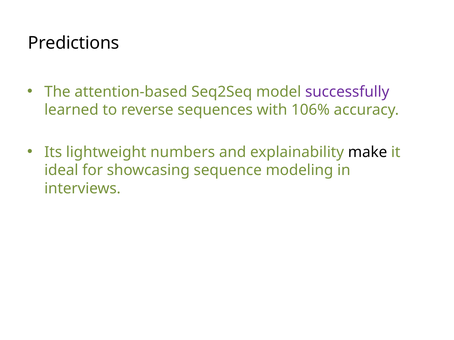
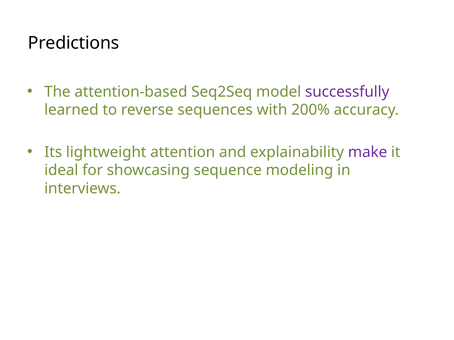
106%: 106% -> 200%
numbers: numbers -> attention
make colour: black -> purple
